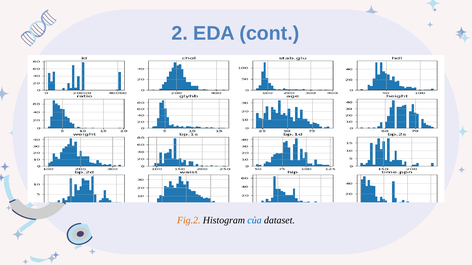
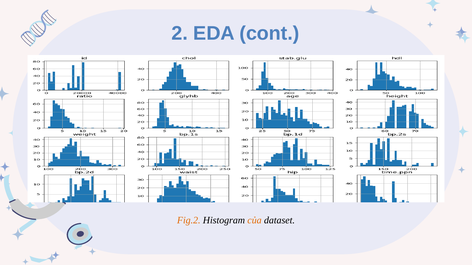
của colour: blue -> orange
